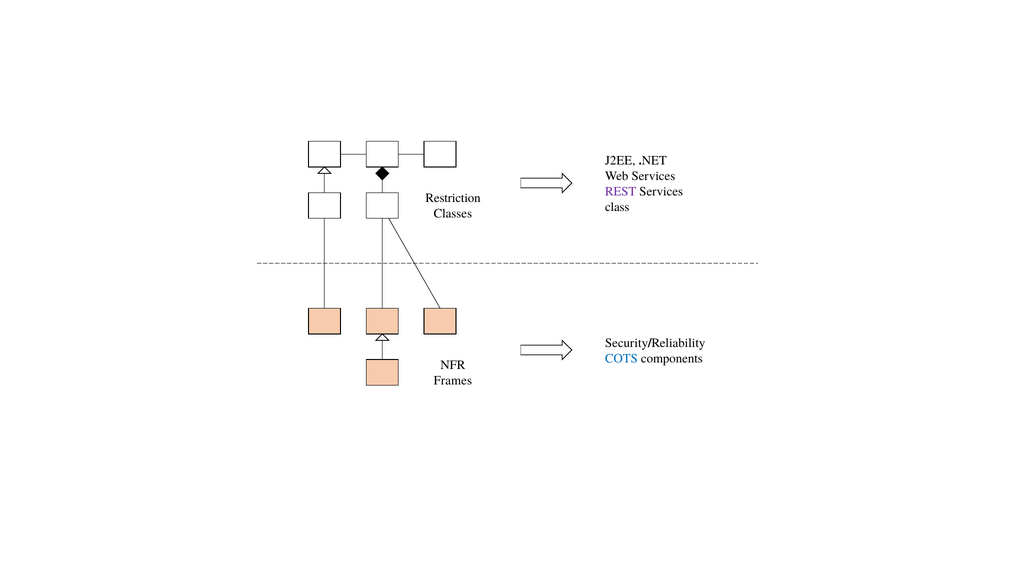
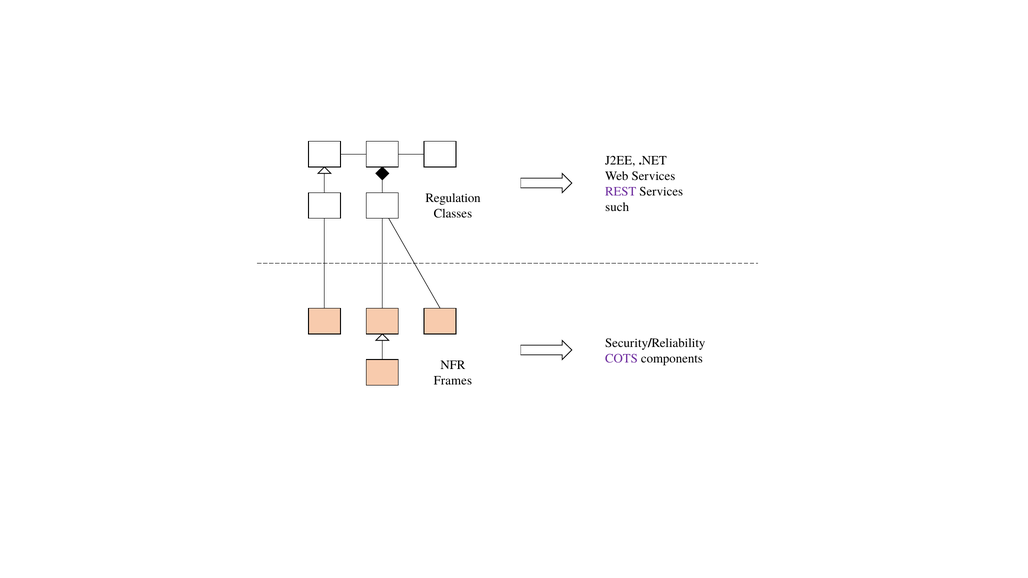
Restriction: Restriction -> Regulation
class: class -> such
COTS colour: blue -> purple
